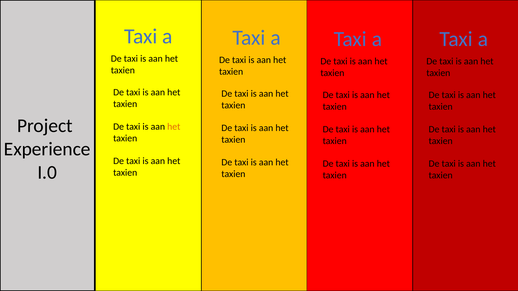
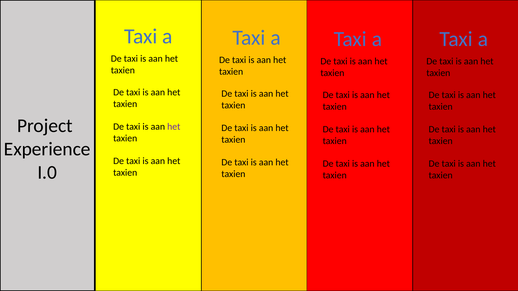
het at (174, 127) colour: orange -> purple
